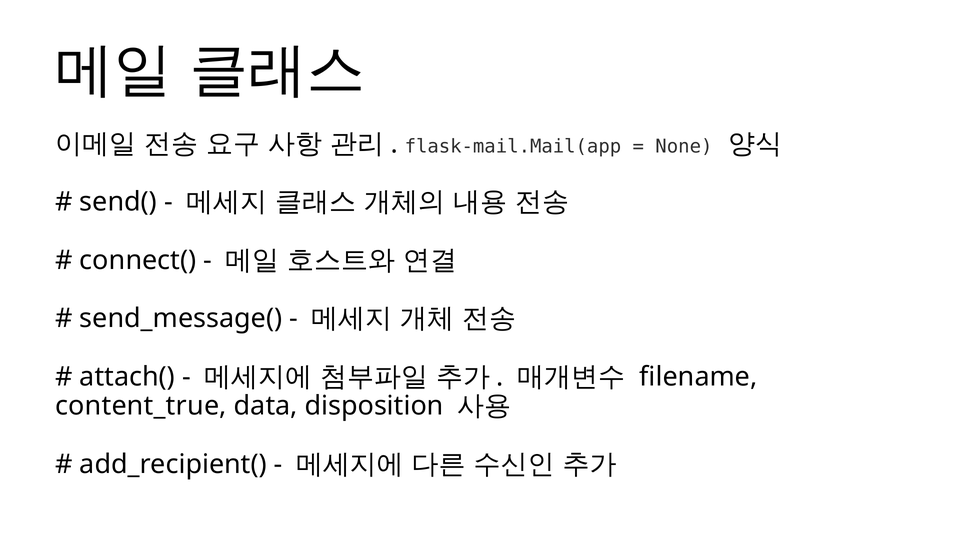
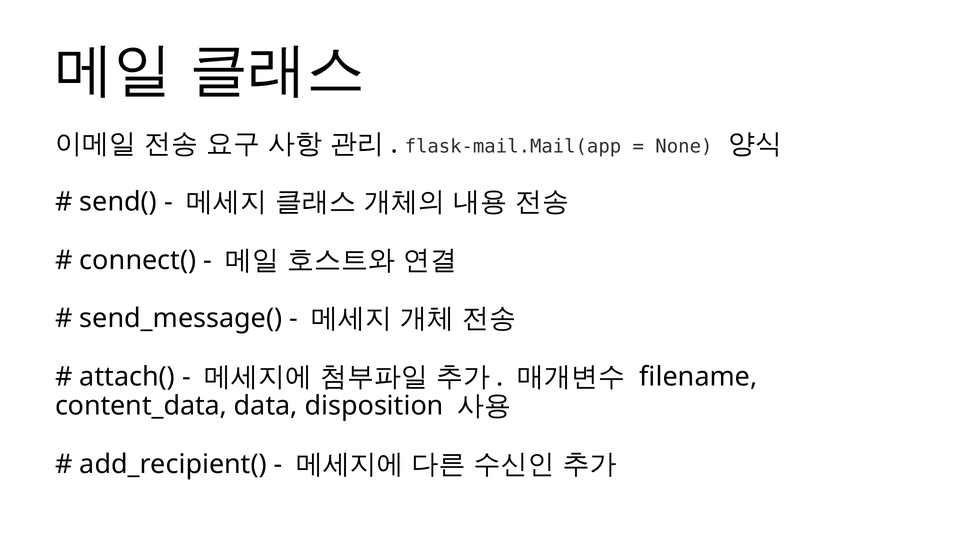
content_true: content_true -> content_data
